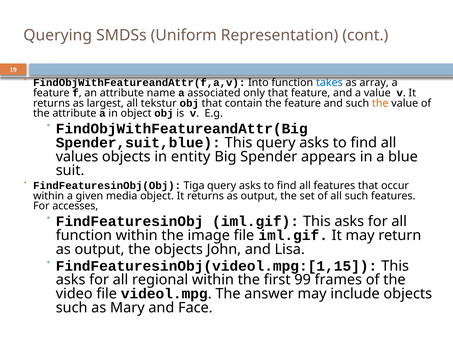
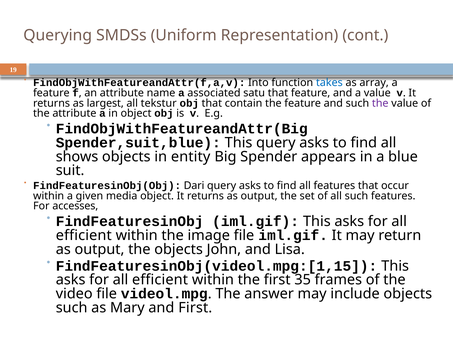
only: only -> satu
the at (380, 103) colour: orange -> purple
values: values -> shows
Tiga: Tiga -> Dari
function at (84, 235): function -> efficient
regional at (160, 280): regional -> efficient
99: 99 -> 35
and Face: Face -> First
